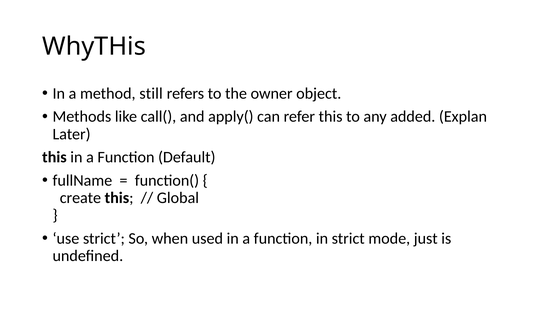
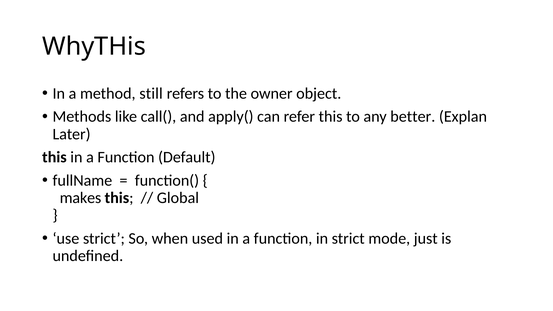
added: added -> better
create: create -> makes
